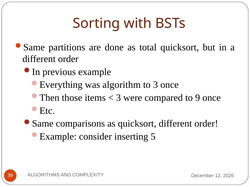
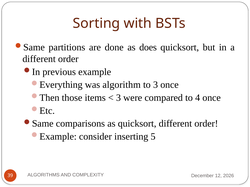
total: total -> does
9: 9 -> 4
